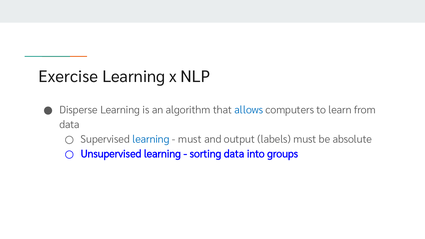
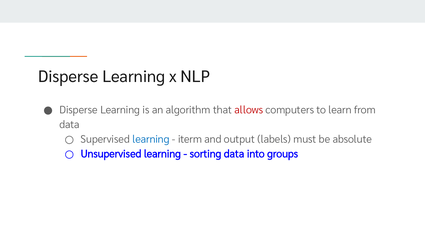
Exercise at (68, 77): Exercise -> Disperse
allows colour: blue -> red
must at (190, 139): must -> iterm
